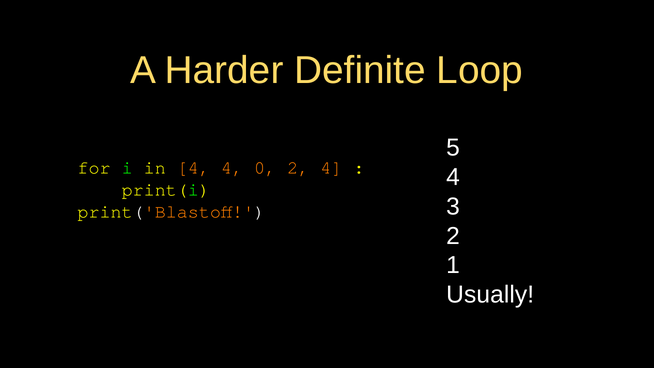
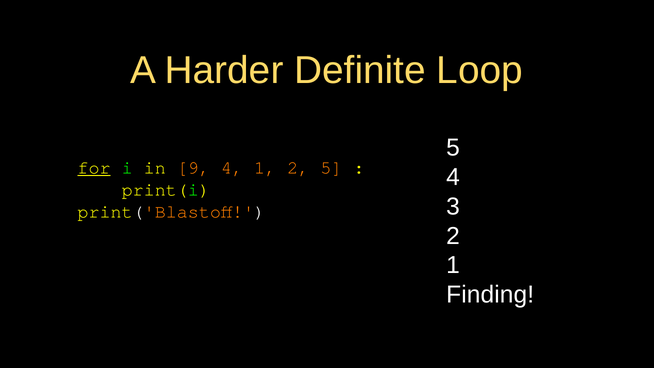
for underline: none -> present
in 4: 4 -> 9
4 0: 0 -> 1
2 4: 4 -> 5
Usually: Usually -> Finding
